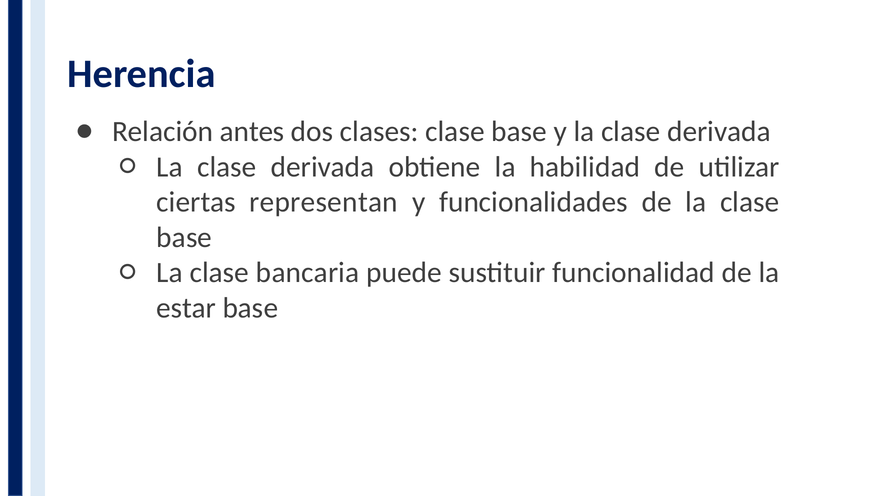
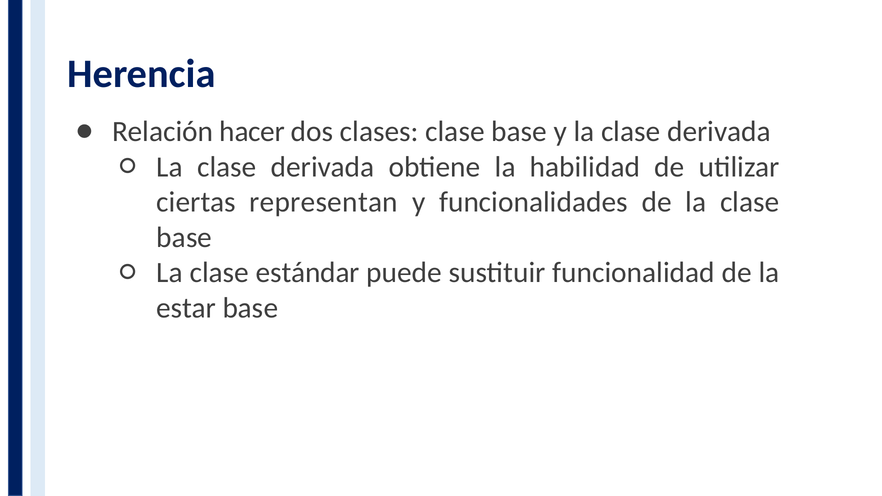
antes: antes -> hacer
bancaria: bancaria -> estándar
